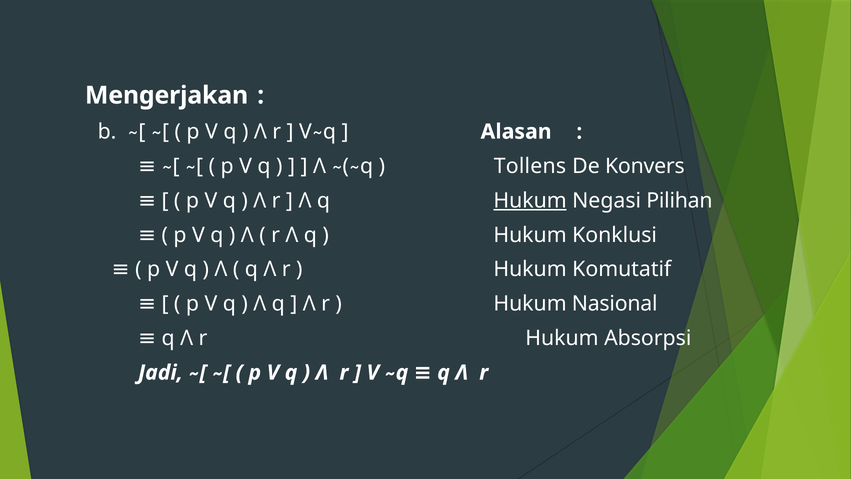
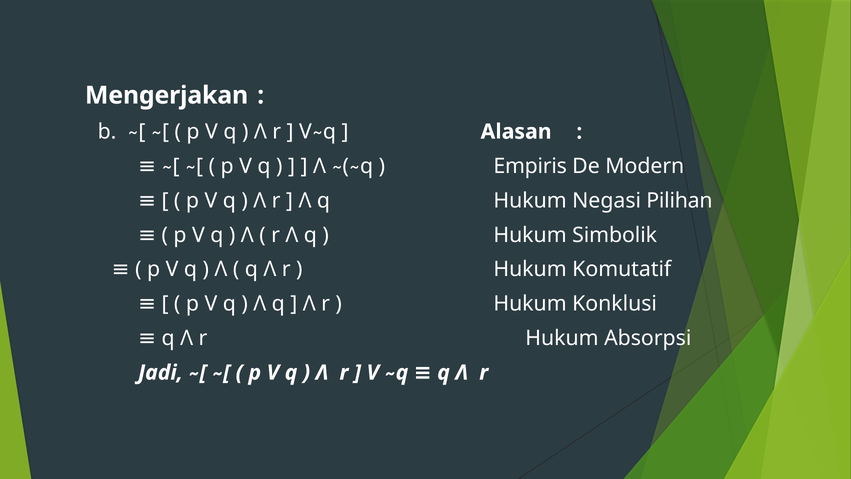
Tollens: Tollens -> Empiris
Konvers: Konvers -> Modern
Hukum at (530, 200) underline: present -> none
Konklusi: Konklusi -> Simbolik
Nasional: Nasional -> Konklusi
